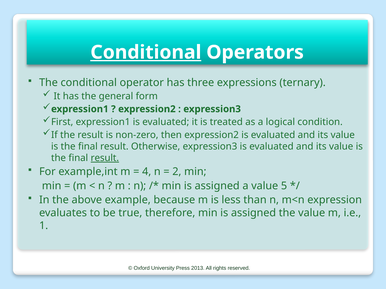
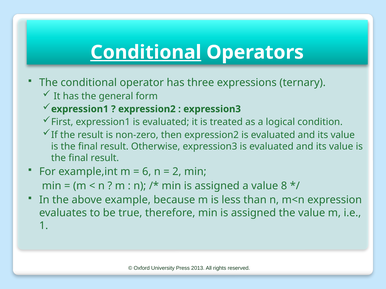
result at (105, 158) underline: present -> none
4: 4 -> 6
5: 5 -> 8
